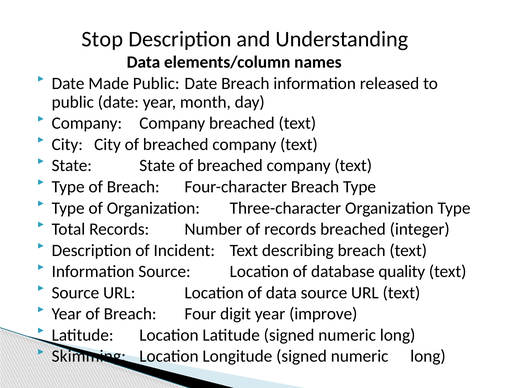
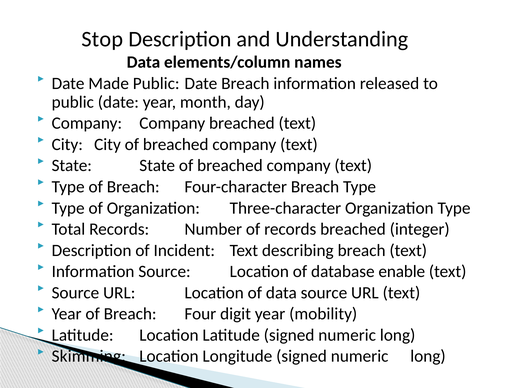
quality: quality -> enable
improve: improve -> mobility
